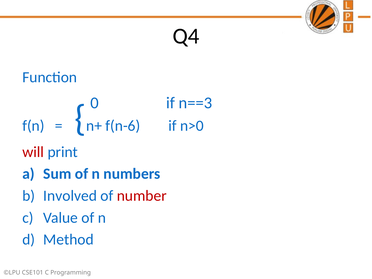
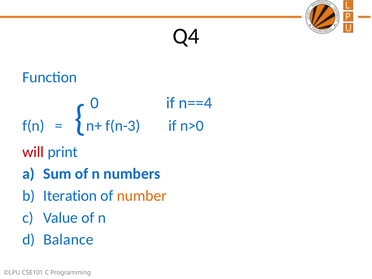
n==3: n==3 -> n==4
f(n-6: f(n-6 -> f(n-3
Involved: Involved -> Iteration
number colour: red -> orange
Method: Method -> Balance
